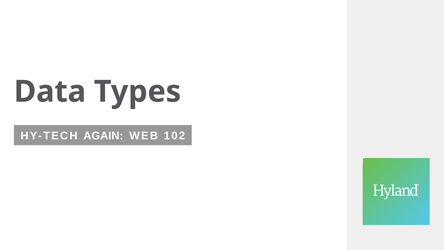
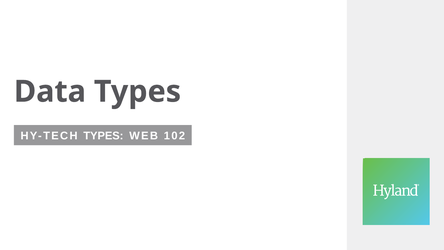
HY-TECH AGAIN: AGAIN -> TYPES
